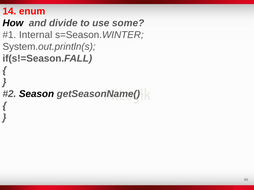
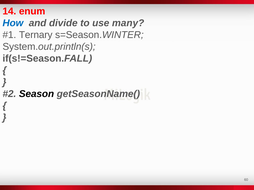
How colour: black -> blue
some: some -> many
Internal: Internal -> Ternary
